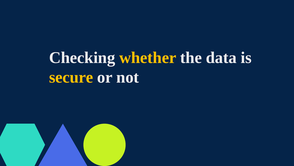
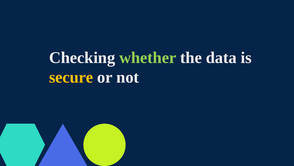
whether colour: yellow -> light green
